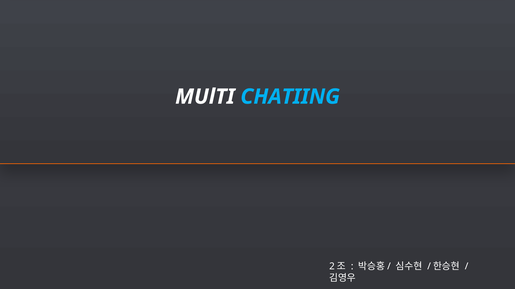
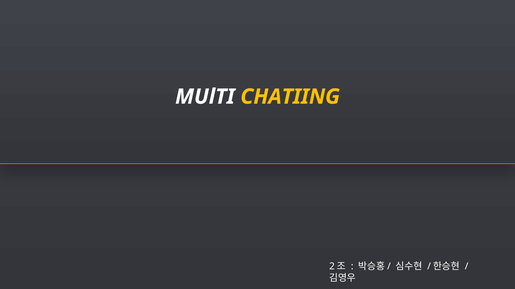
CHATIING colour: light blue -> yellow
